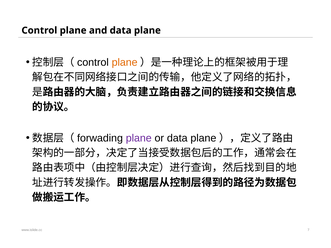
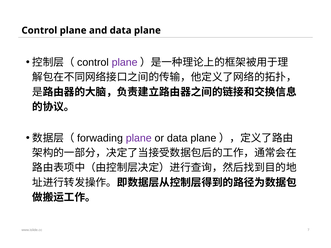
plane at (125, 62) colour: orange -> purple
